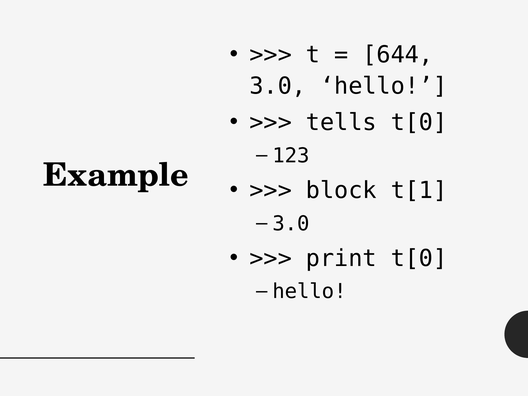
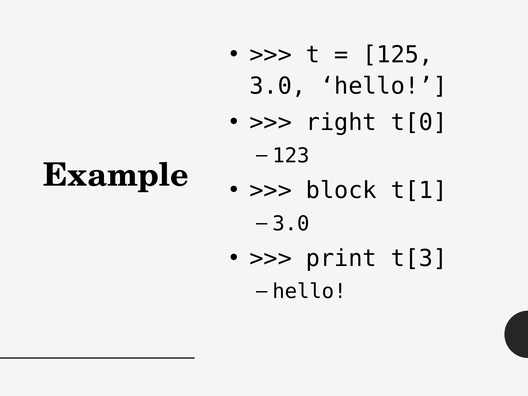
644: 644 -> 125
tells: tells -> right
print t[0: t[0 -> t[3
